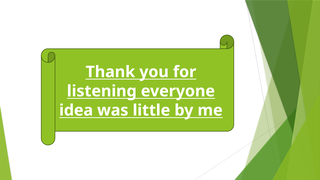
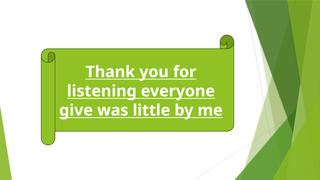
idea: idea -> give
